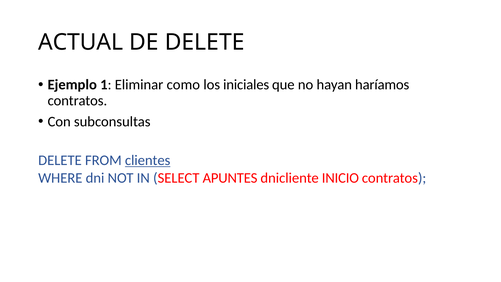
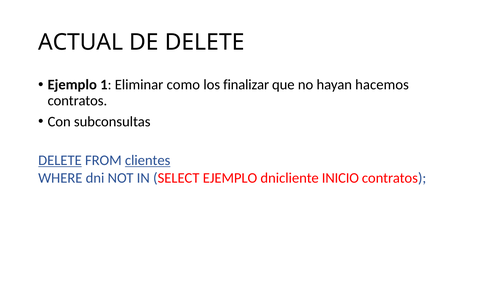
iniciales: iniciales -> finalizar
haríamos: haríamos -> hacemos
DELETE at (60, 160) underline: none -> present
SELECT APUNTES: APUNTES -> EJEMPLO
